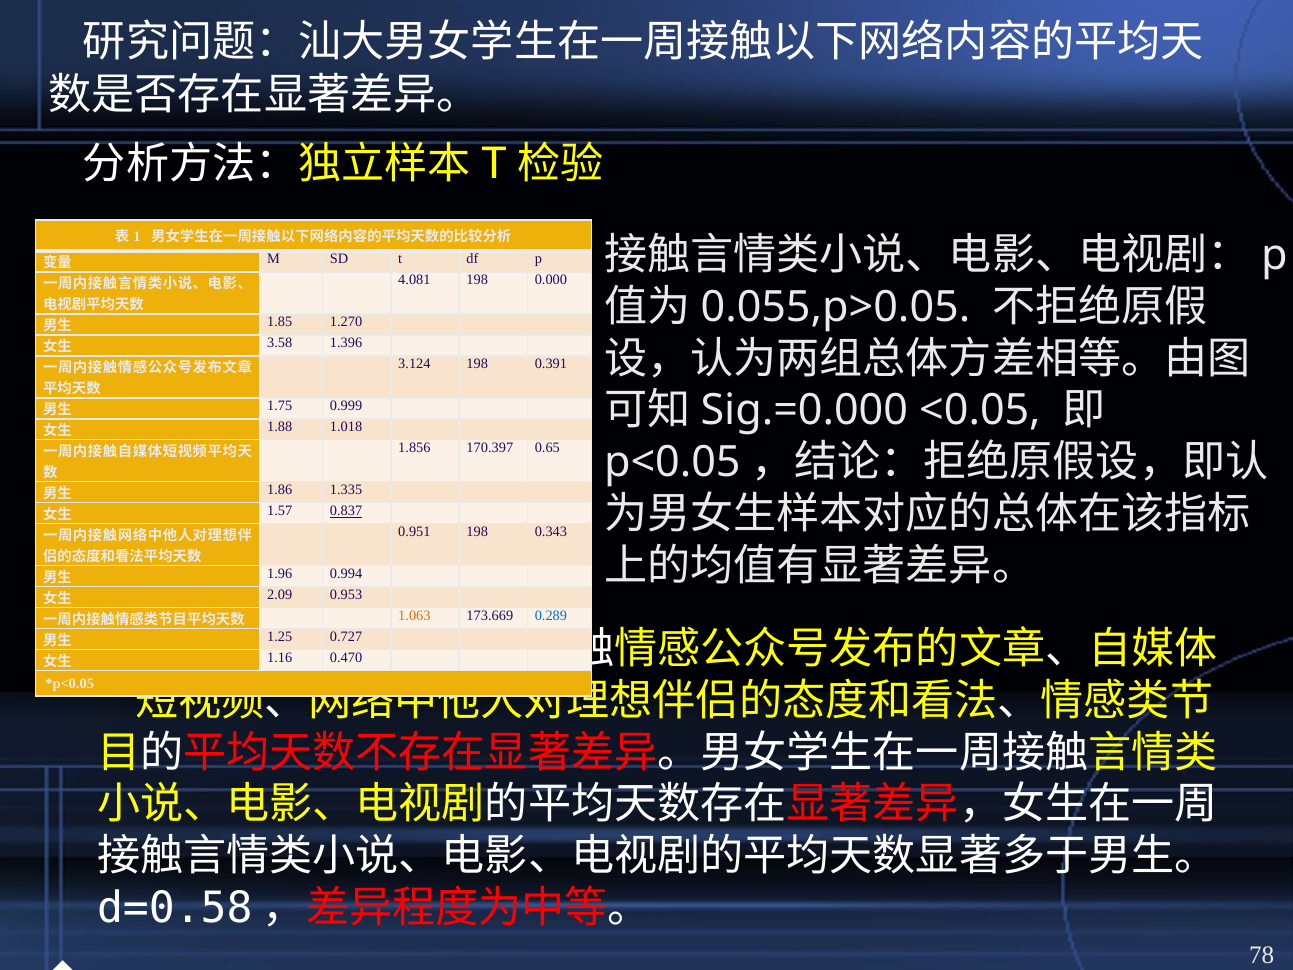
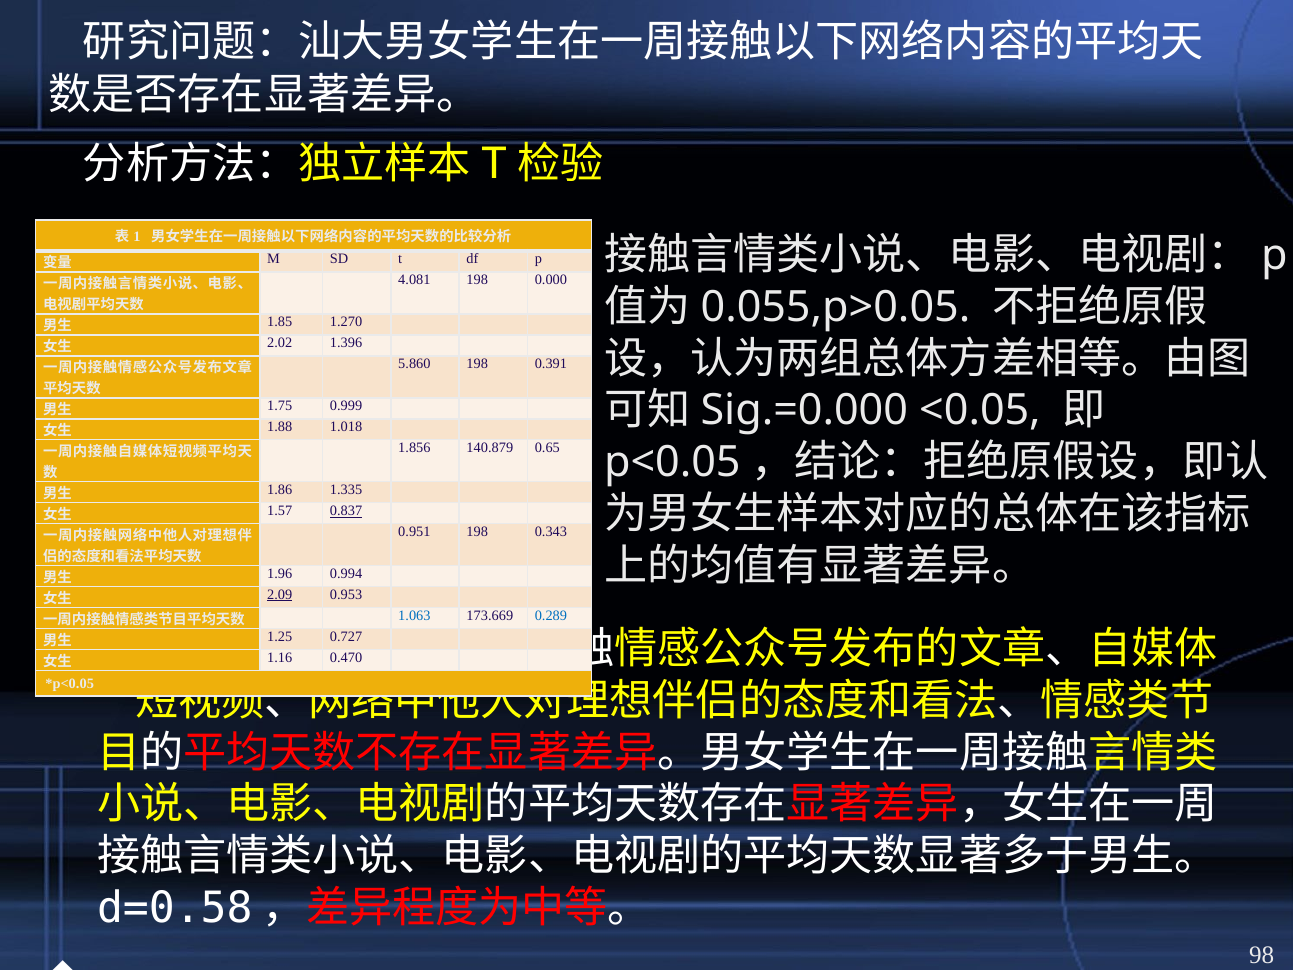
3.58: 3.58 -> 2.02
3.124: 3.124 -> 5.860
170.397: 170.397 -> 140.879
2.09 underline: none -> present
1.063 colour: orange -> blue
78: 78 -> 98
